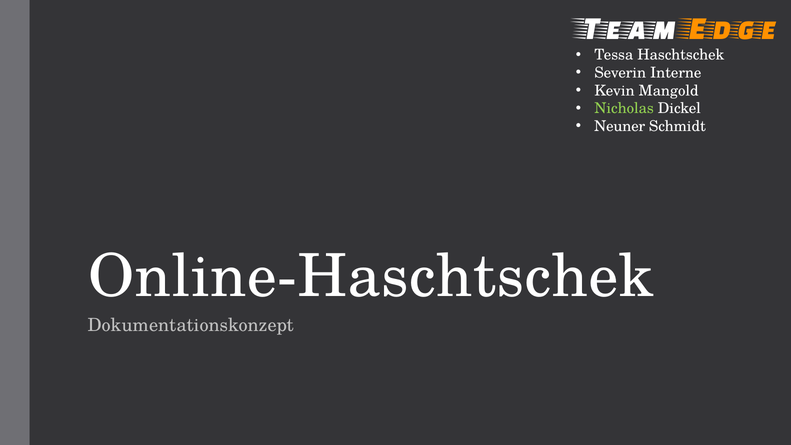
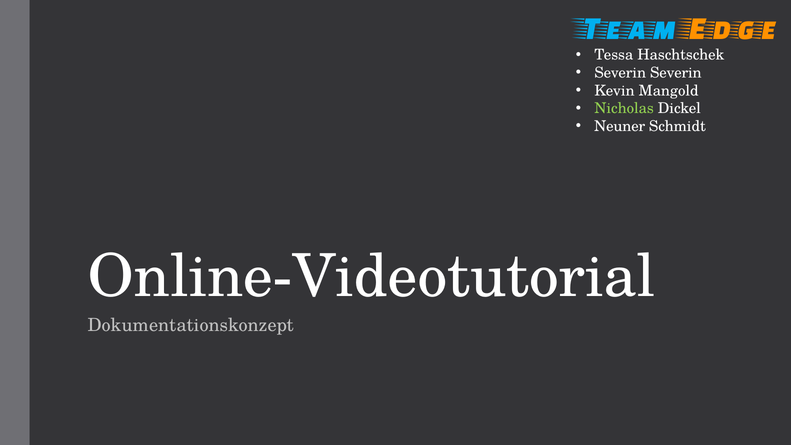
Team colour: white -> light blue
Severin Interne: Interne -> Severin
Online-Haschtschek: Online-Haschtschek -> Online-Videotutorial
